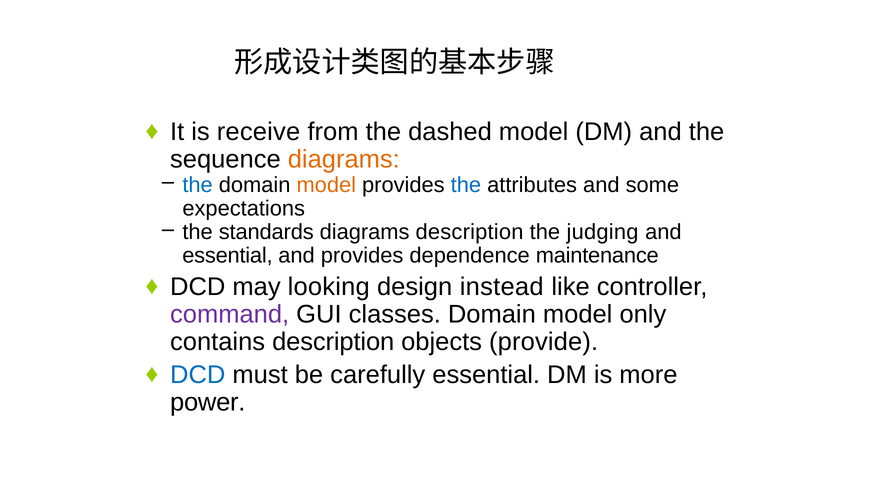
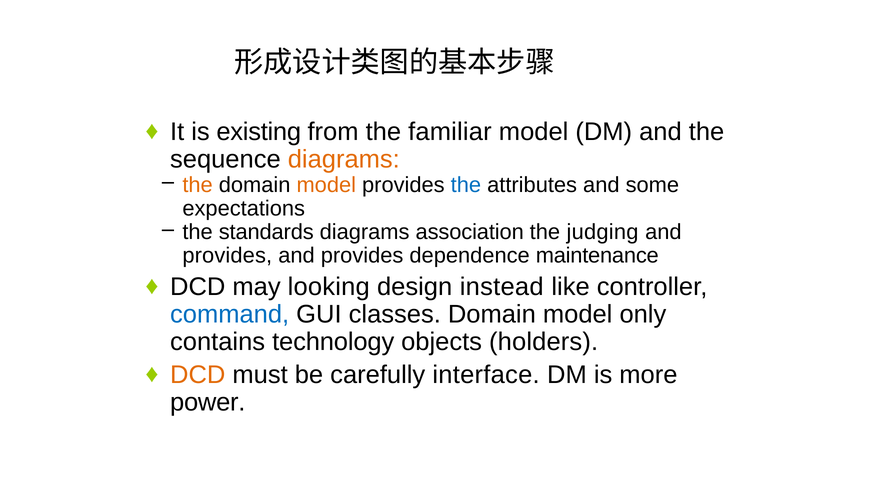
receive: receive -> existing
dashed: dashed -> familiar
the at (198, 185) colour: blue -> orange
diagrams description: description -> association
essential at (227, 256): essential -> provides
command colour: purple -> blue
contains description: description -> technology
provide: provide -> holders
DCD at (198, 375) colour: blue -> orange
carefully essential: essential -> interface
